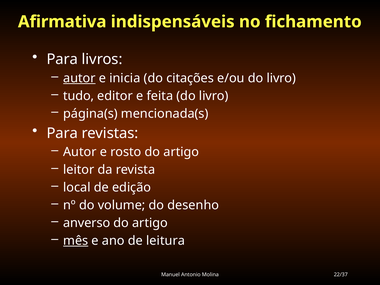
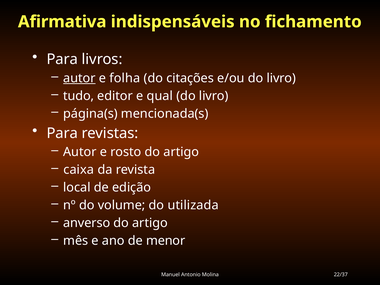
inicia: inicia -> folha
feita: feita -> qual
leitor: leitor -> caixa
desenho: desenho -> utilizada
mês underline: present -> none
leitura: leitura -> menor
